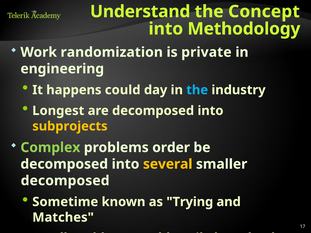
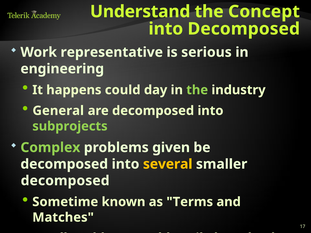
into Methodology: Methodology -> Decomposed
randomization: randomization -> representative
private: private -> serious
the at (197, 90) colour: light blue -> light green
Longest: Longest -> General
subprojects colour: yellow -> light green
order: order -> given
Trying: Trying -> Terms
